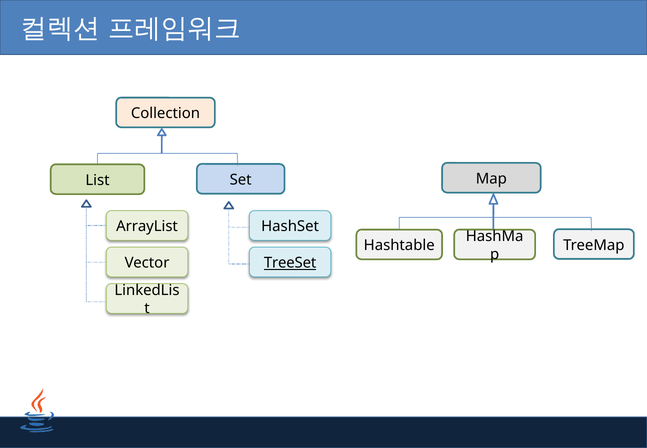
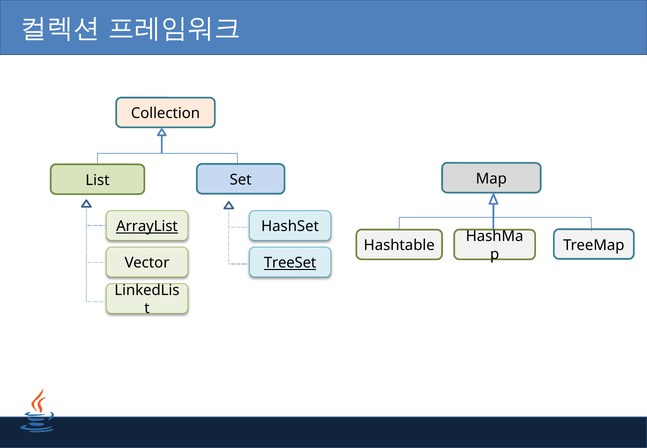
ArrayList underline: none -> present
